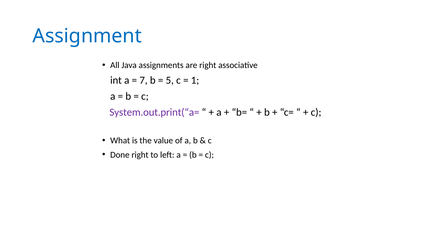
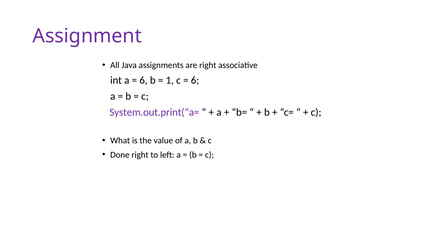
Assignment colour: blue -> purple
7 at (144, 80): 7 -> 6
5: 5 -> 1
1 at (195, 80): 1 -> 6
